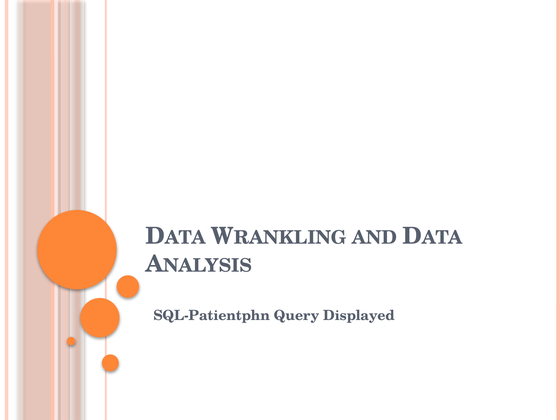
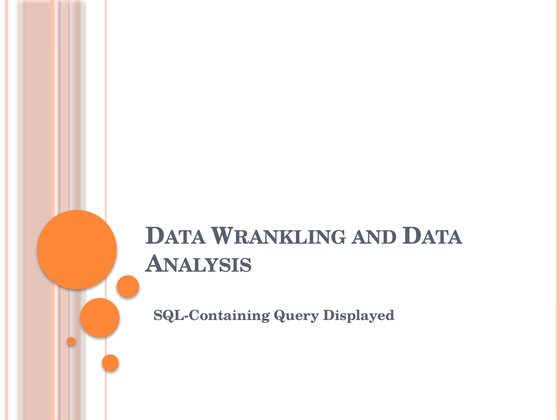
SQL-Patientphn: SQL-Patientphn -> SQL-Containing
